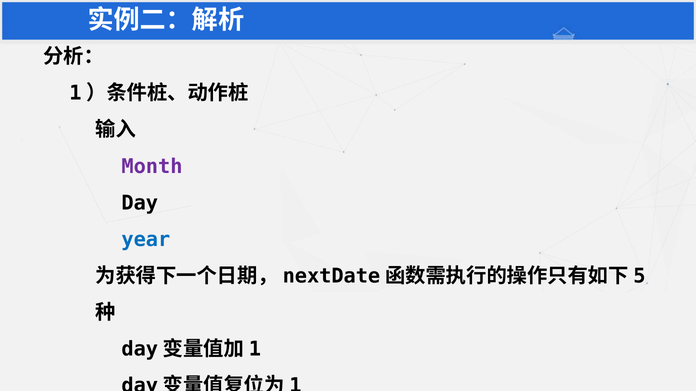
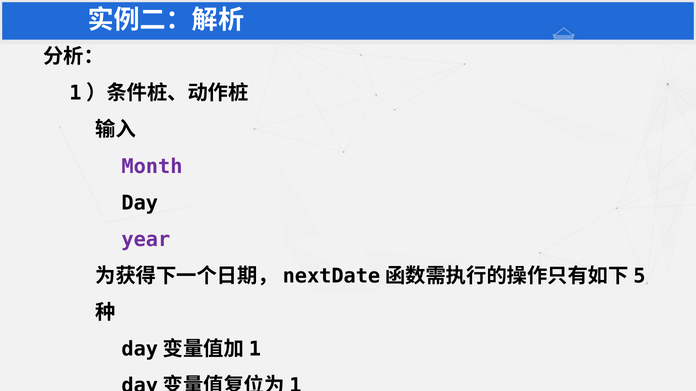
year colour: blue -> purple
